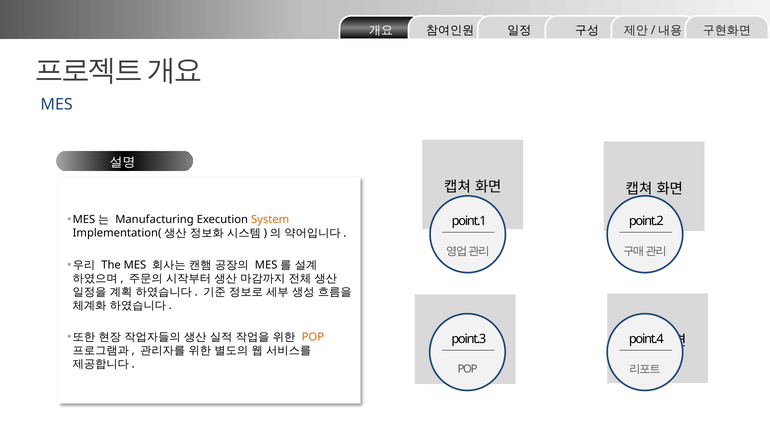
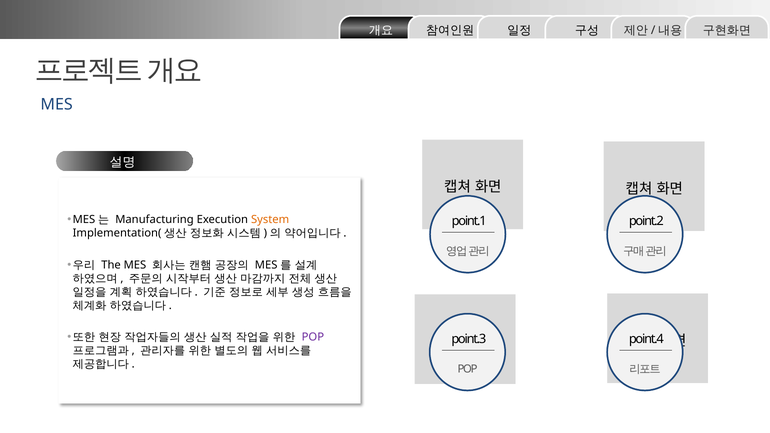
POP at (313, 337) colour: orange -> purple
